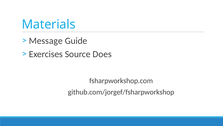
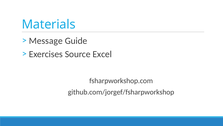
Does: Does -> Excel
